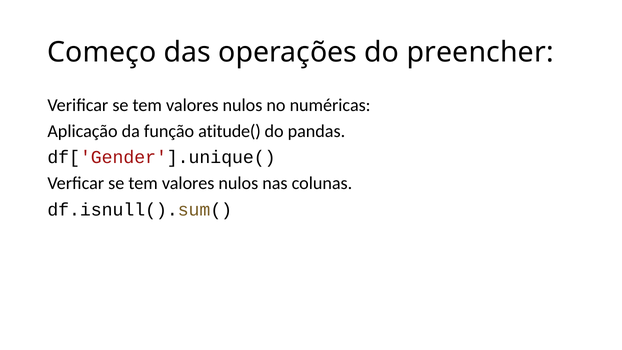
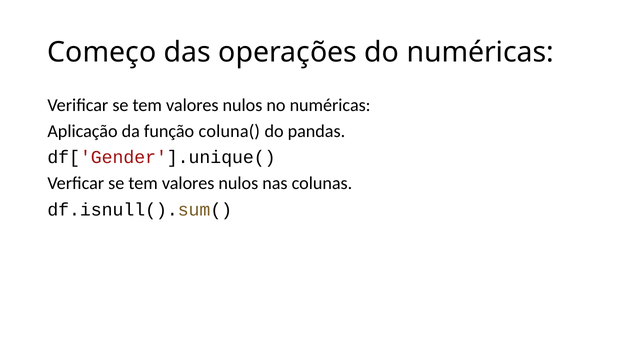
do preencher: preencher -> numéricas
atitude(: atitude( -> coluna(
